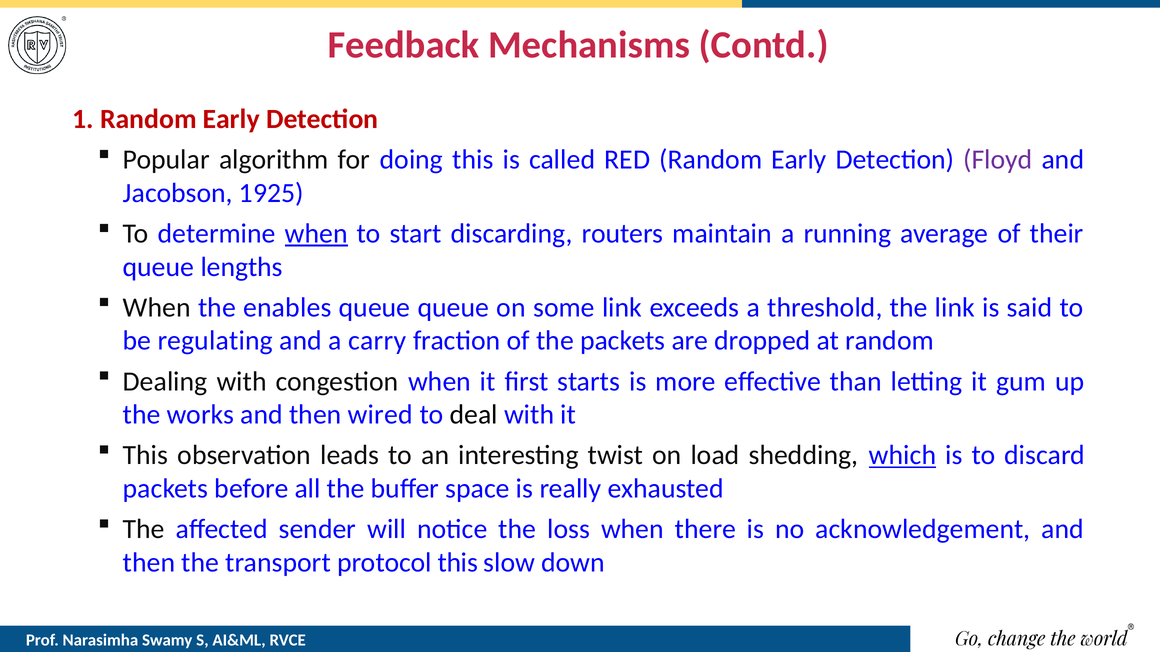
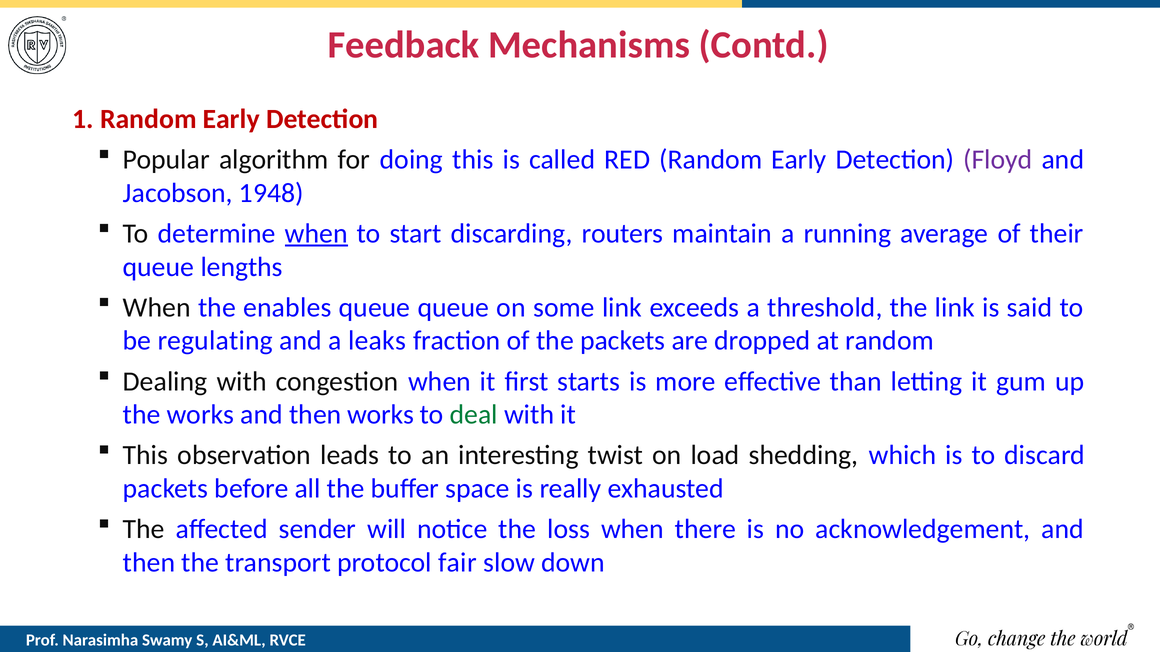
1925: 1925 -> 1948
carry: carry -> leaks
then wired: wired -> works
deal colour: black -> green
which underline: present -> none
protocol this: this -> fair
